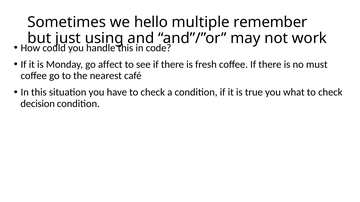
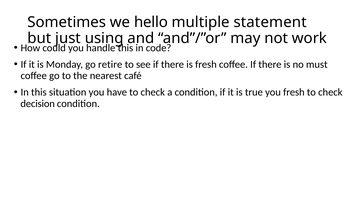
remember: remember -> statement
affect: affect -> retire
you what: what -> fresh
